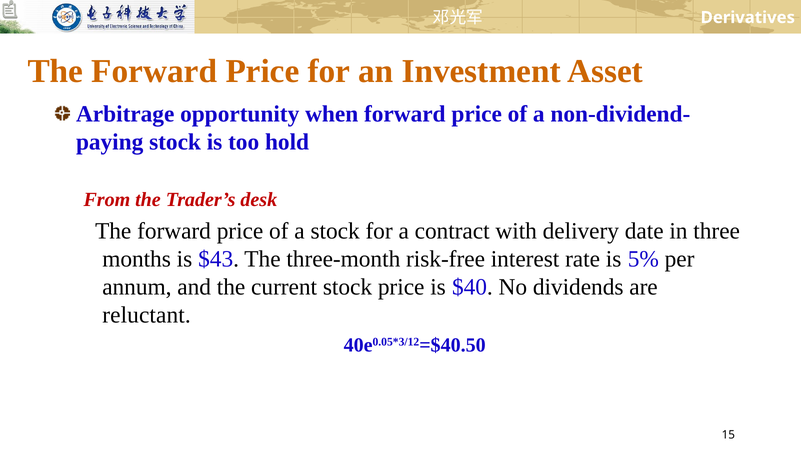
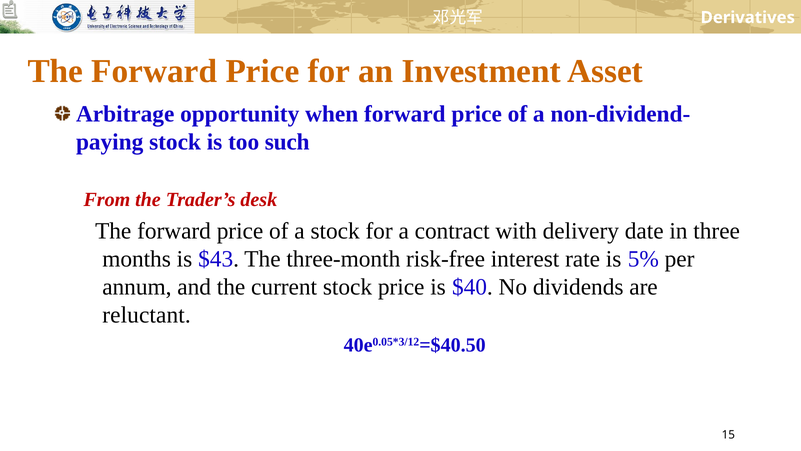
hold: hold -> such
